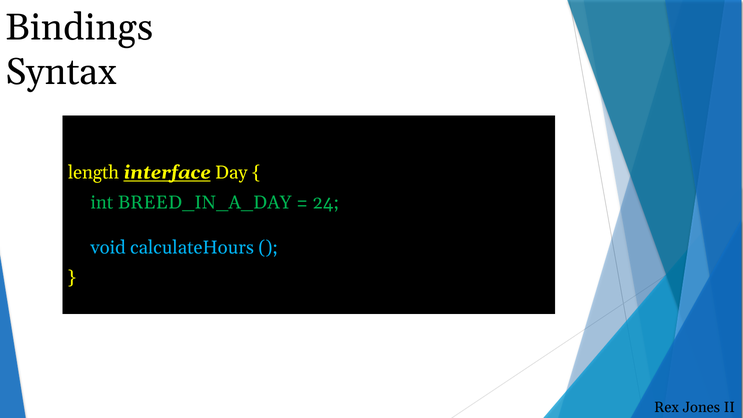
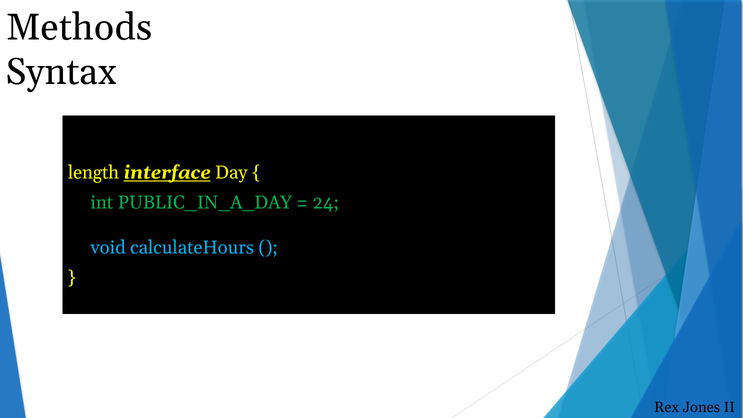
Bindings: Bindings -> Methods
BREED_IN_A_DAY: BREED_IN_A_DAY -> PUBLIC_IN_A_DAY
